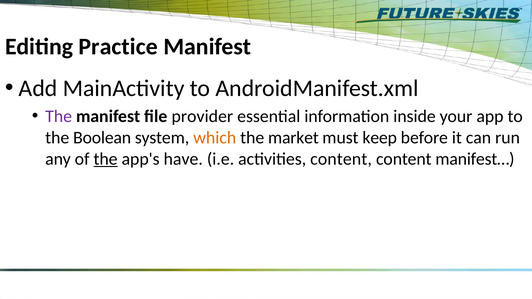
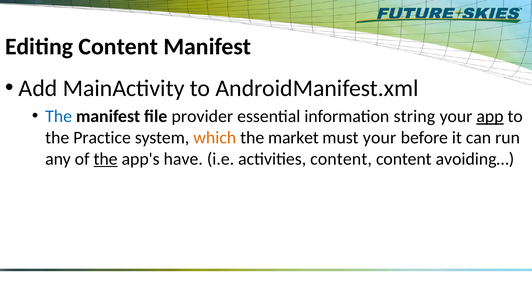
Editing Practice: Practice -> Content
The at (59, 117) colour: purple -> blue
inside: inside -> string
app underline: none -> present
Boolean: Boolean -> Practice
must keep: keep -> your
manifest…: manifest… -> avoiding…
